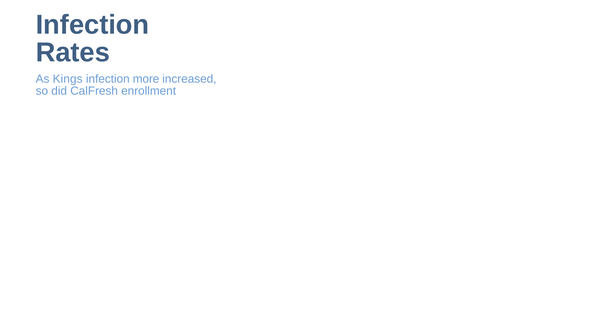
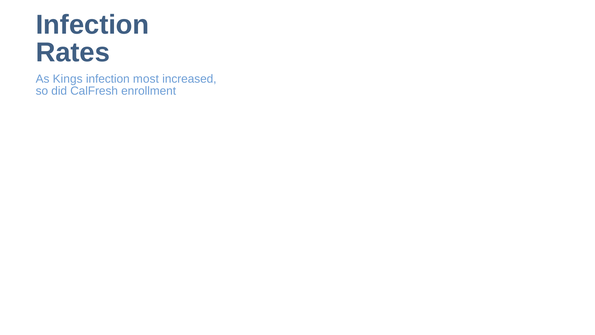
more: more -> most
